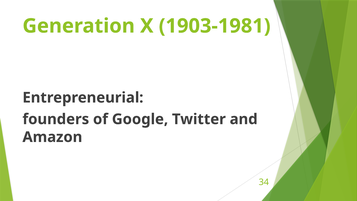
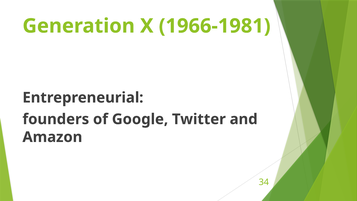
1903-1981: 1903-1981 -> 1966-1981
